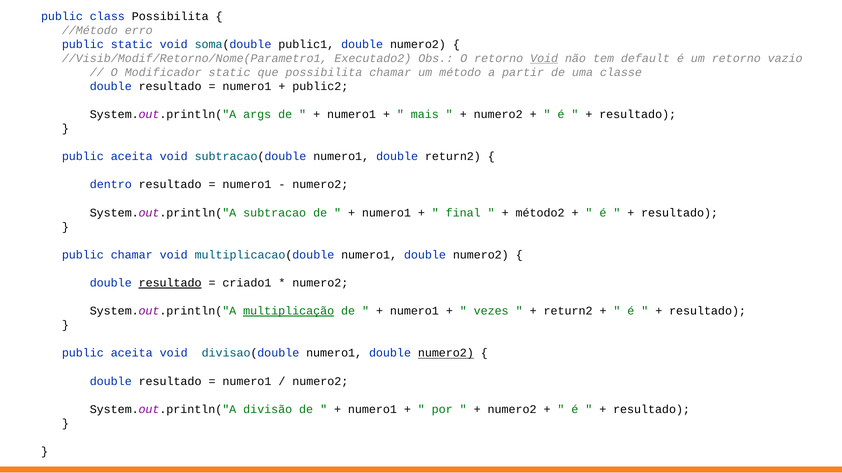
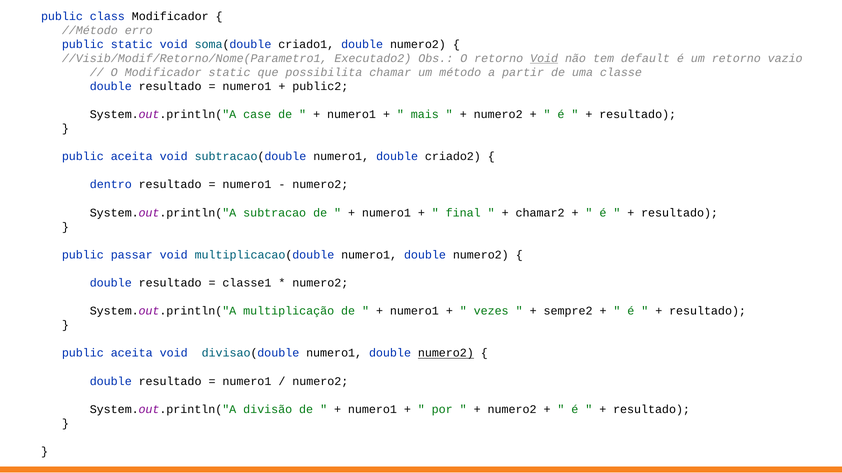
class Possibilita: Possibilita -> Modificador
public1: public1 -> criado1
args: args -> case
double return2: return2 -> criado2
método2: método2 -> chamar2
public chamar: chamar -> passar
resultado at (170, 283) underline: present -> none
criado1: criado1 -> classe1
multiplicação underline: present -> none
return2 at (568, 311): return2 -> sempre2
